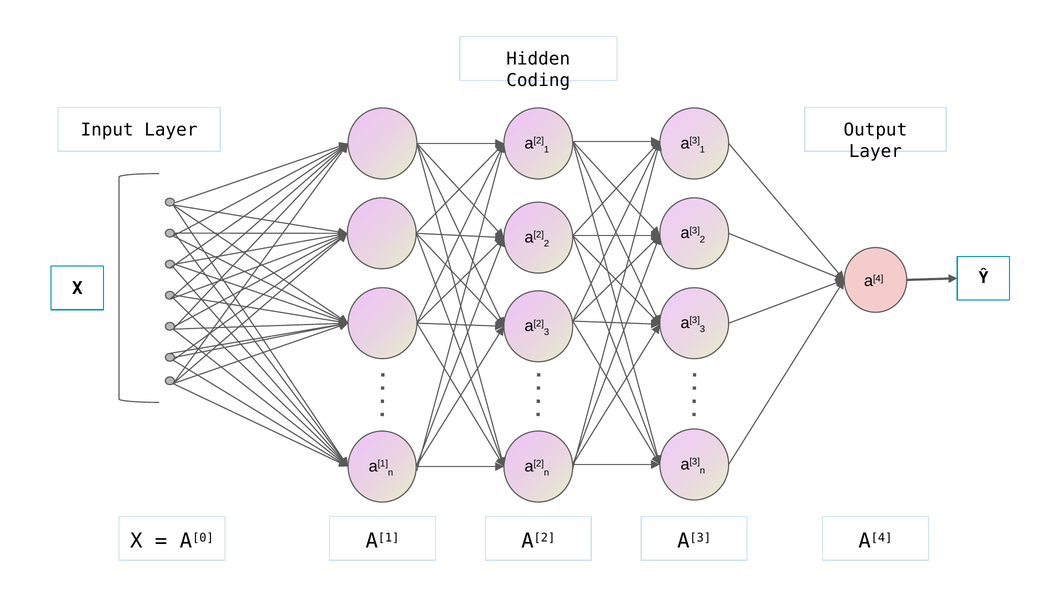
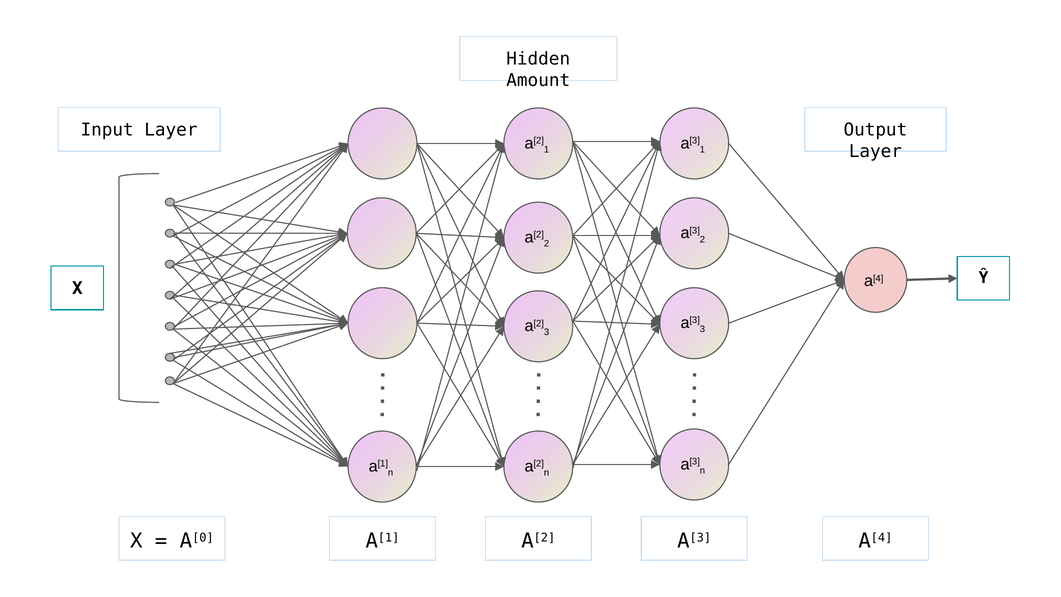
Coding: Coding -> Amount
